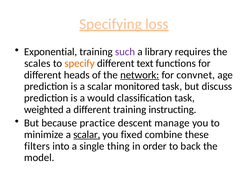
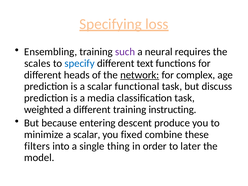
Exponential: Exponential -> Ensembling
library: library -> neural
specify colour: orange -> blue
convnet: convnet -> complex
monitored: monitored -> functional
would: would -> media
practice: practice -> entering
manage: manage -> produce
scalar at (87, 135) underline: present -> none
back: back -> later
